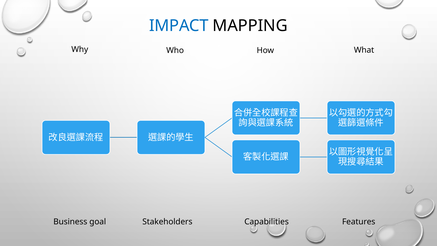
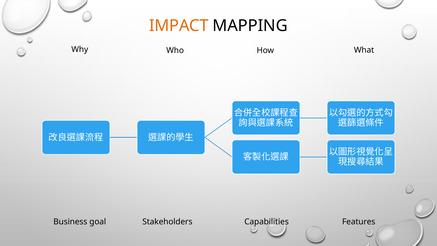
IMPACT colour: blue -> orange
